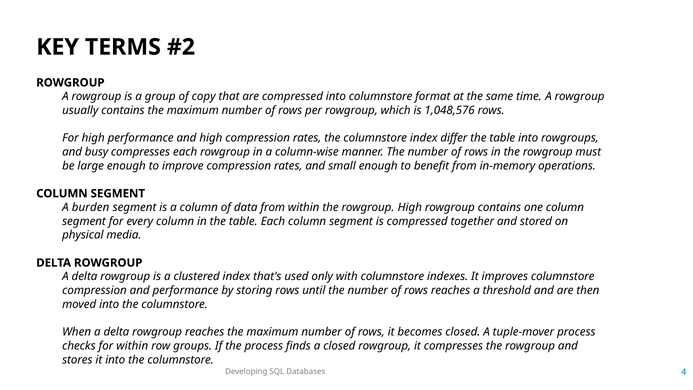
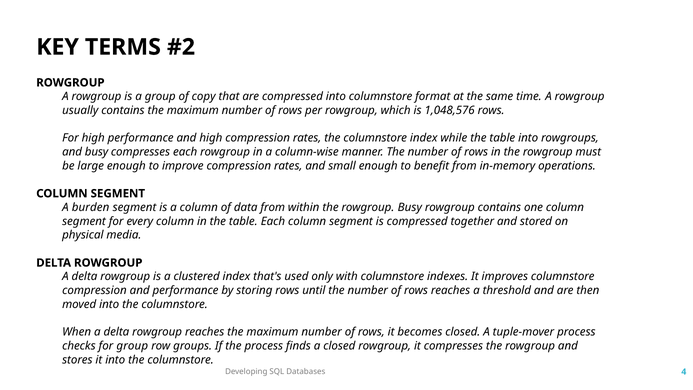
differ: differ -> while
rowgroup High: High -> Busy
for within: within -> group
